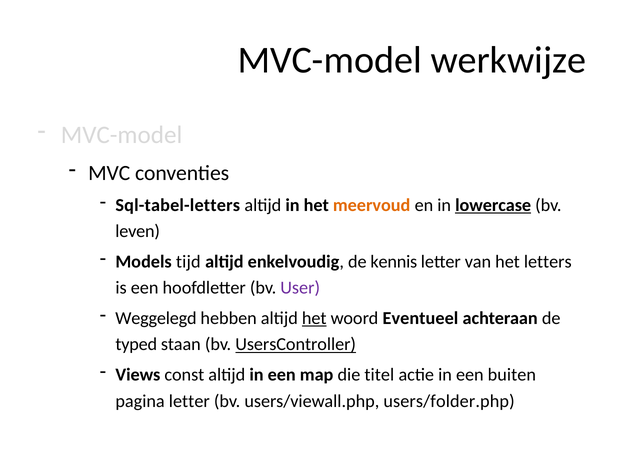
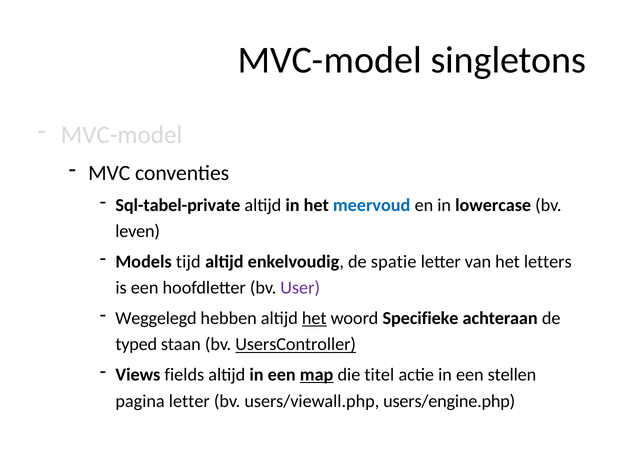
werkwijze: werkwijze -> singletons
Sql-tabel-letters: Sql-tabel-letters -> Sql-tabel-private
meervoud colour: orange -> blue
lowercase underline: present -> none
kennis: kennis -> spatie
Eventueel: Eventueel -> Specifieke
const: const -> fields
map underline: none -> present
buiten: buiten -> stellen
users/folder.php: users/folder.php -> users/engine.php
